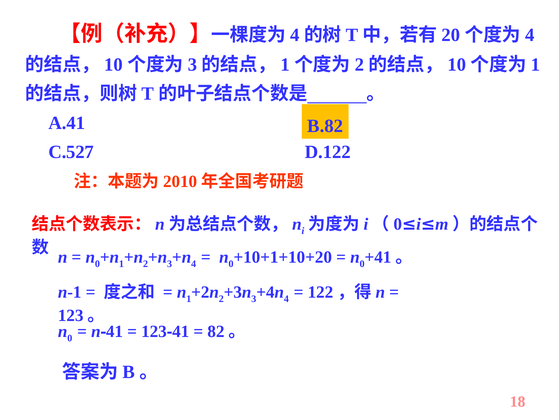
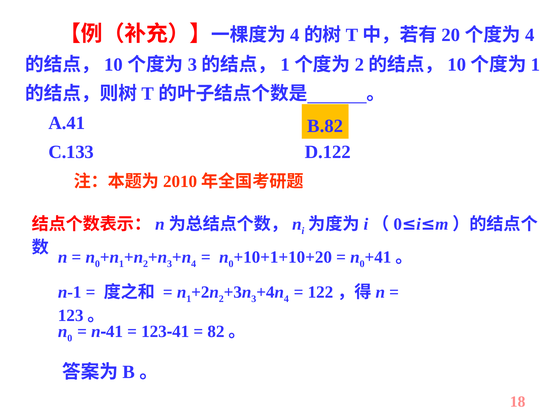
C.527: C.527 -> C.133
